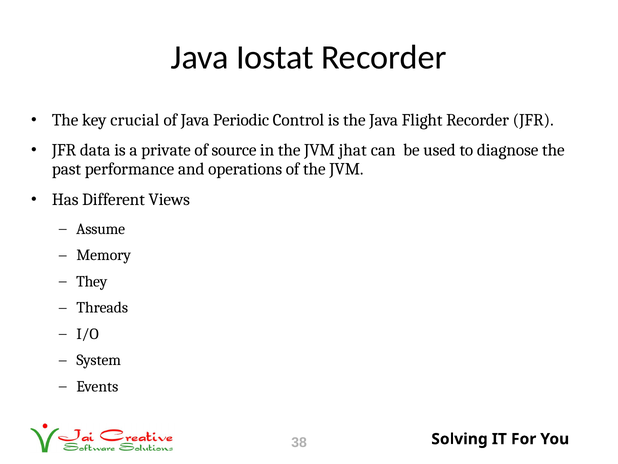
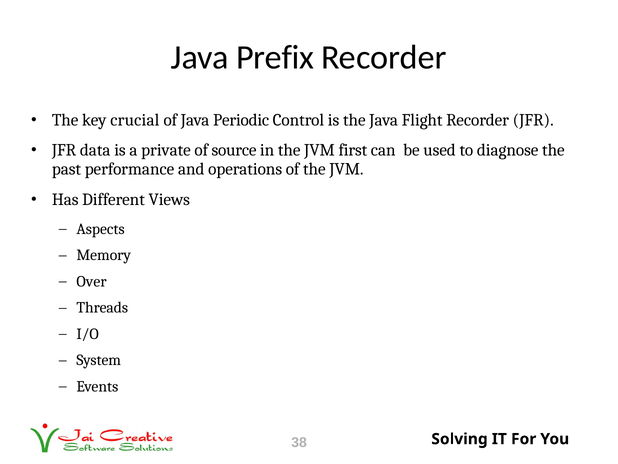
Iostat: Iostat -> Prefix
jhat: jhat -> first
Assume: Assume -> Aspects
They: They -> Over
